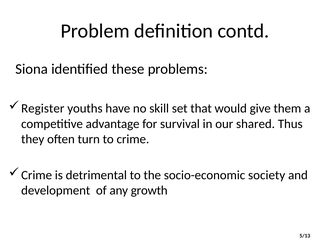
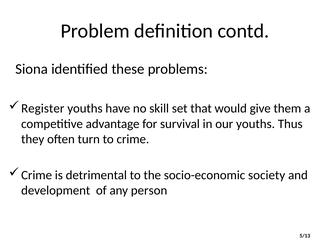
our shared: shared -> youths
growth: growth -> person
